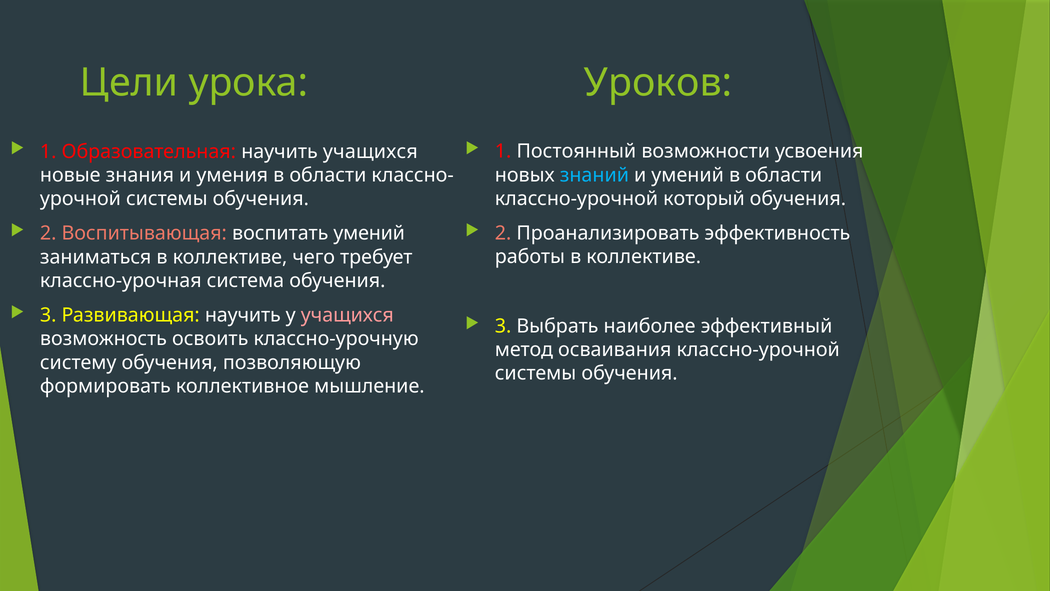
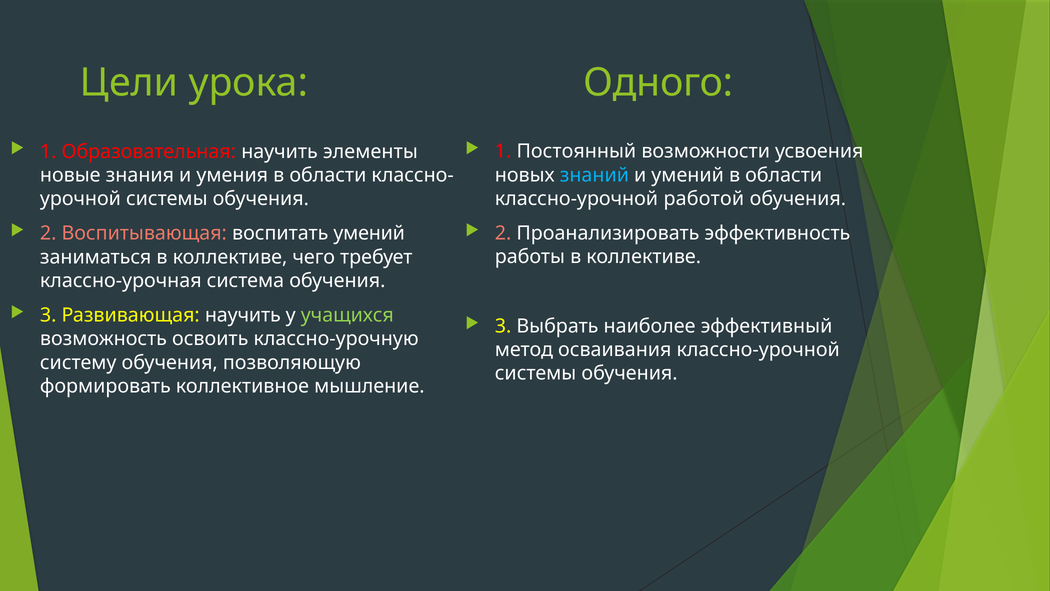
Уроков: Уроков -> Одного
научить учащихся: учащихся -> элементы
который: который -> работой
учащихся at (347, 315) colour: pink -> light green
